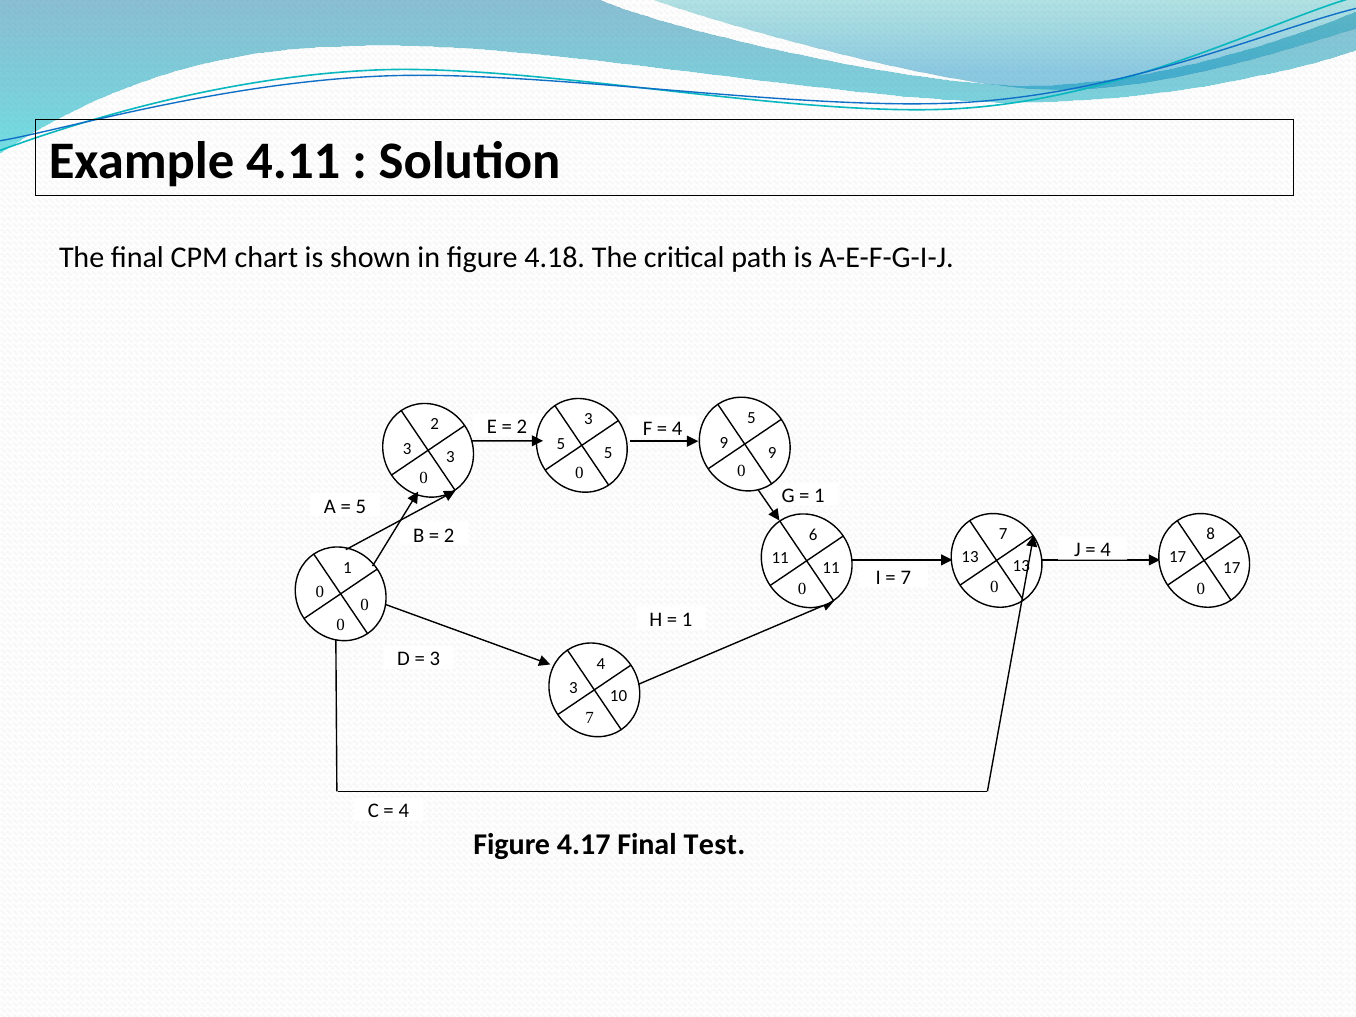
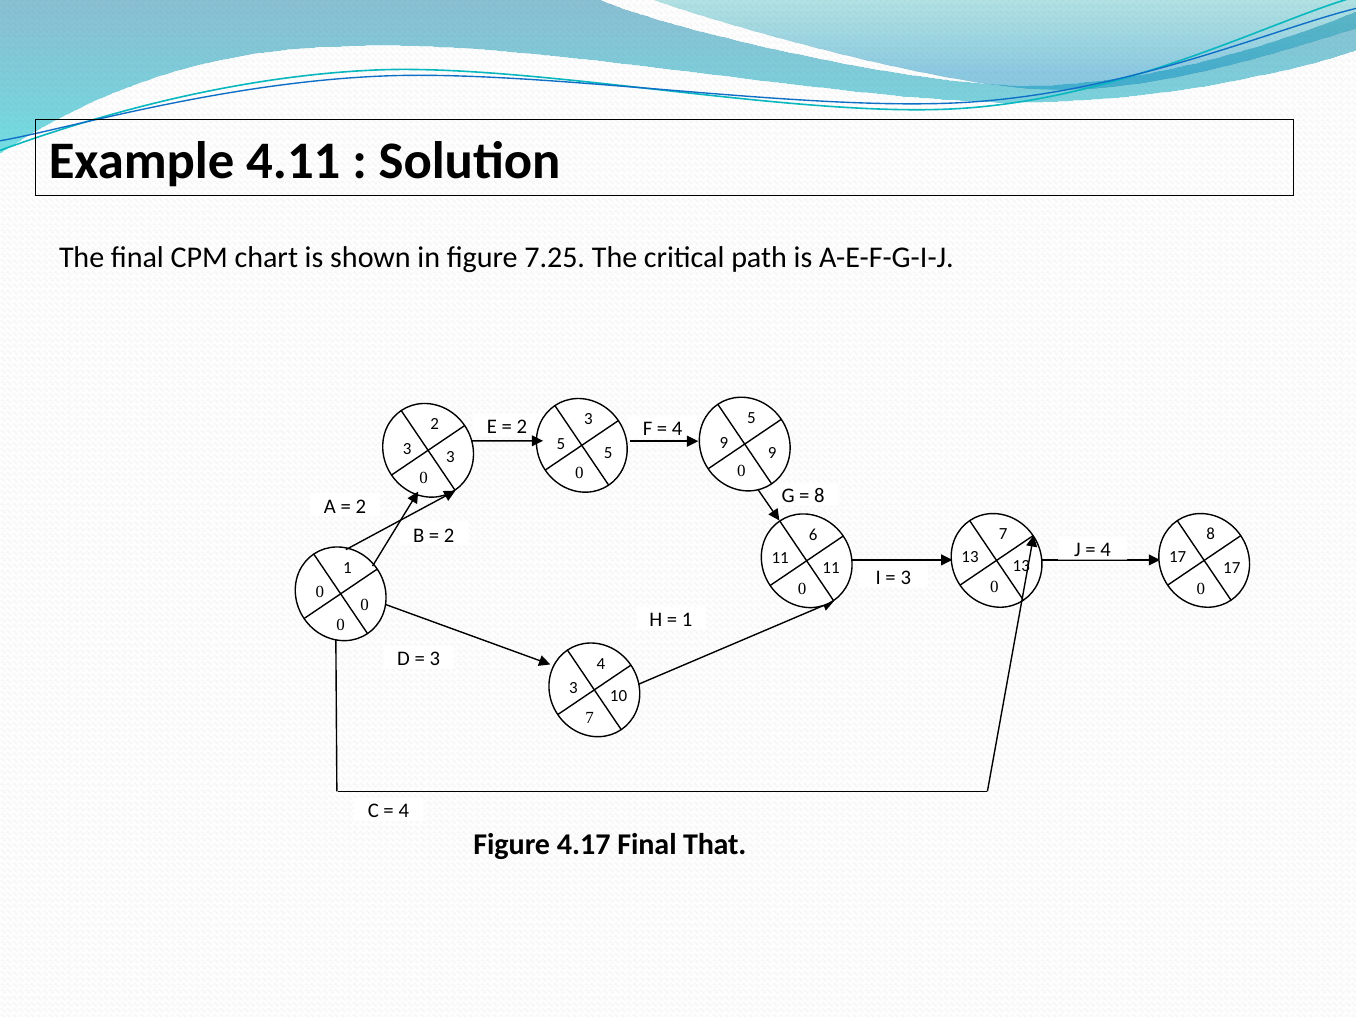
4.18: 4.18 -> 7.25
1 at (819, 495): 1 -> 8
5 at (361, 506): 5 -> 2
7 at (906, 577): 7 -> 3
Test: Test -> That
